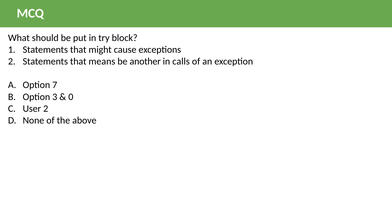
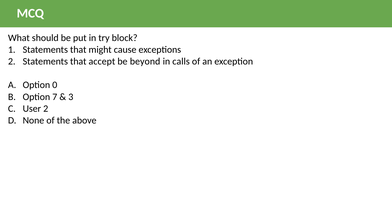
means: means -> accept
another: another -> beyond
7: 7 -> 0
3: 3 -> 7
0: 0 -> 3
